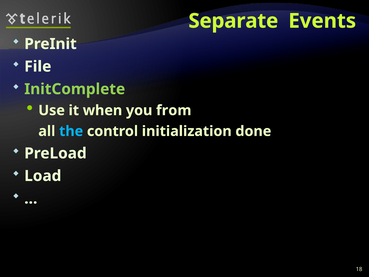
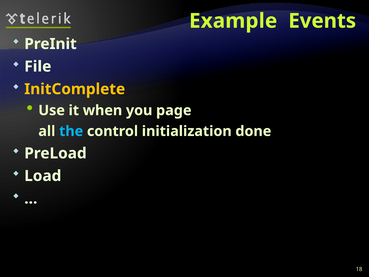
Separate: Separate -> Example
InitComplete colour: light green -> yellow
from: from -> page
